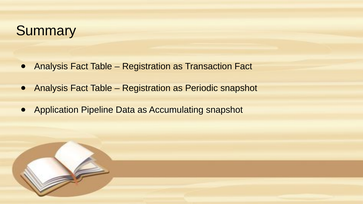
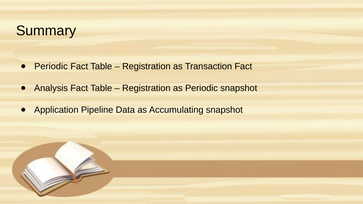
Analysis at (51, 66): Analysis -> Periodic
